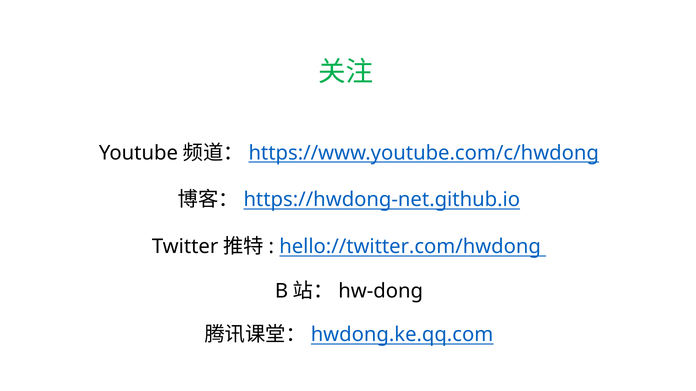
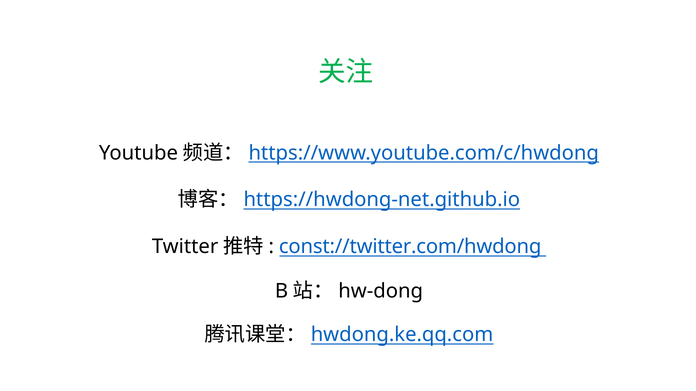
hello://twitter.com/hwdong: hello://twitter.com/hwdong -> const://twitter.com/hwdong
